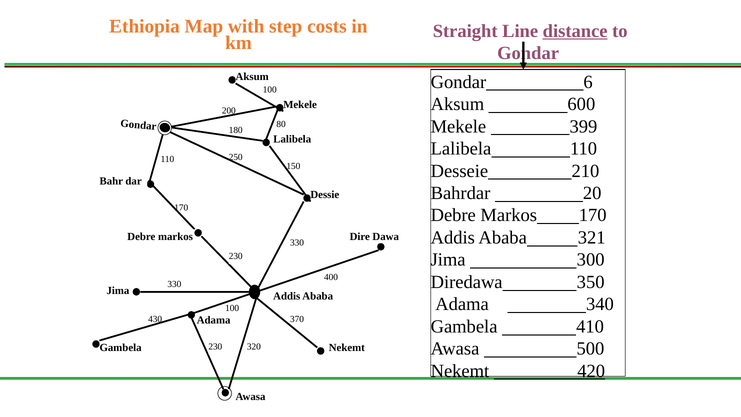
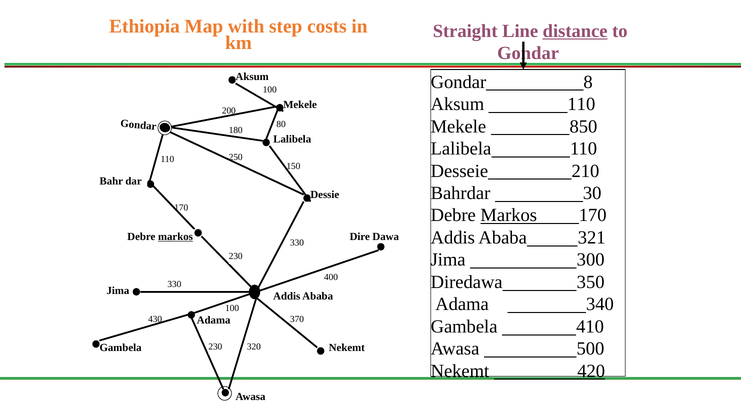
6: 6 -> 8
Aksum 600: 600 -> 110
399: 399 -> 850
20: 20 -> 30
Markos at (509, 215) underline: none -> present
markos at (175, 236) underline: none -> present
